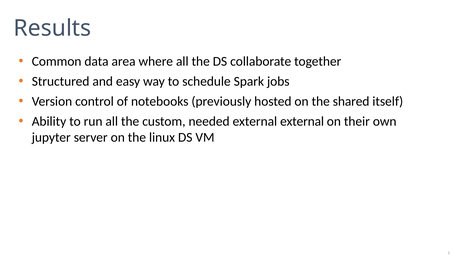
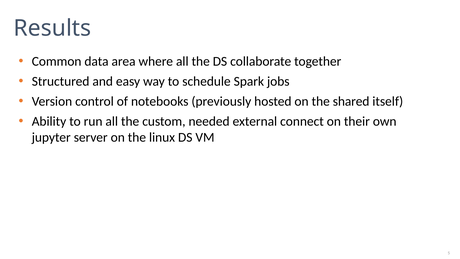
external external: external -> connect
